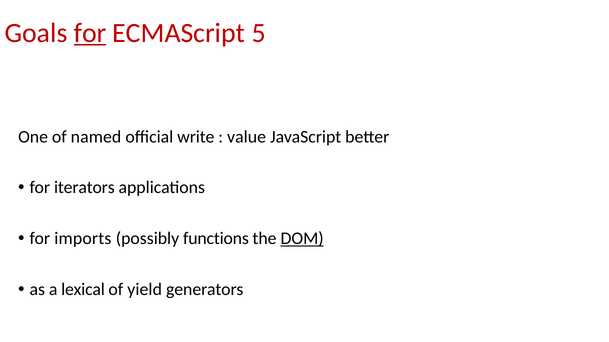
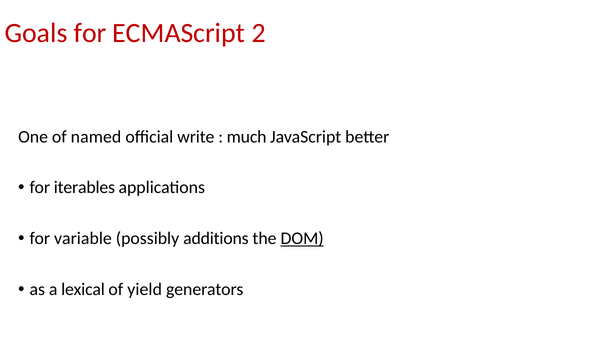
for at (90, 33) underline: present -> none
5: 5 -> 2
value: value -> much
iterators: iterators -> iterables
imports: imports -> variable
functions: functions -> additions
